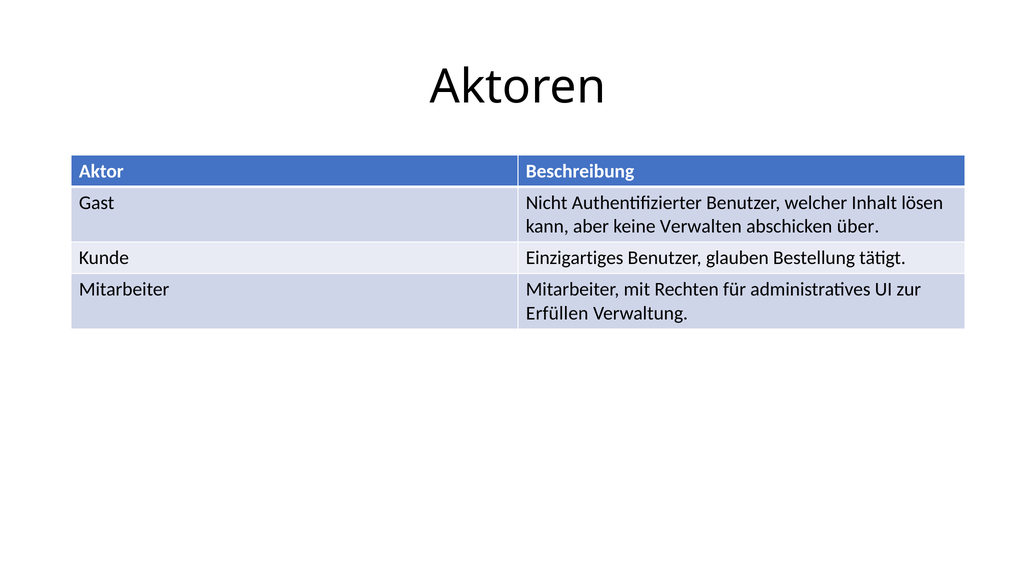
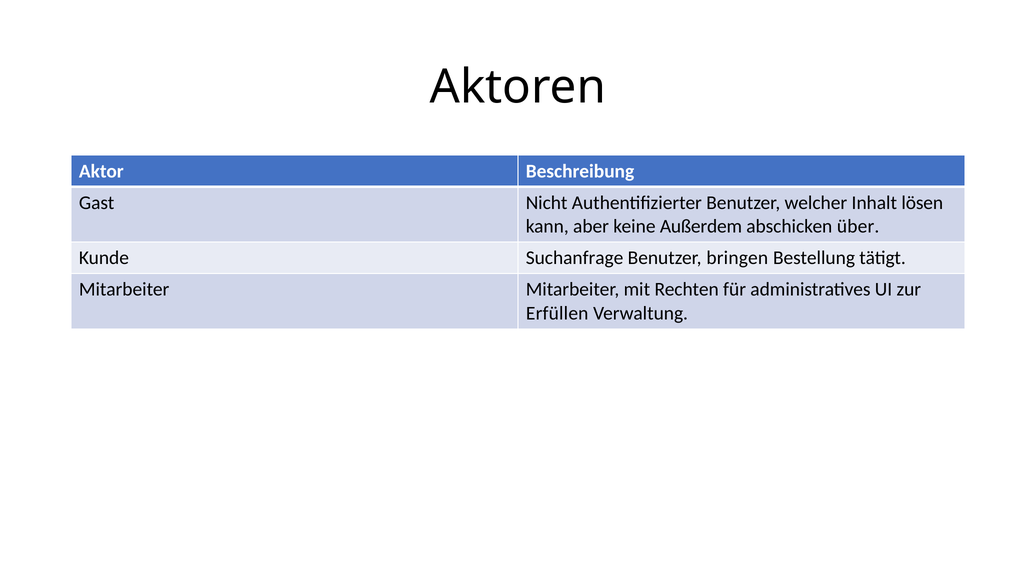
Verwalten: Verwalten -> Außerdem
Einzigartiges: Einzigartiges -> Suchanfrage
glauben: glauben -> bringen
